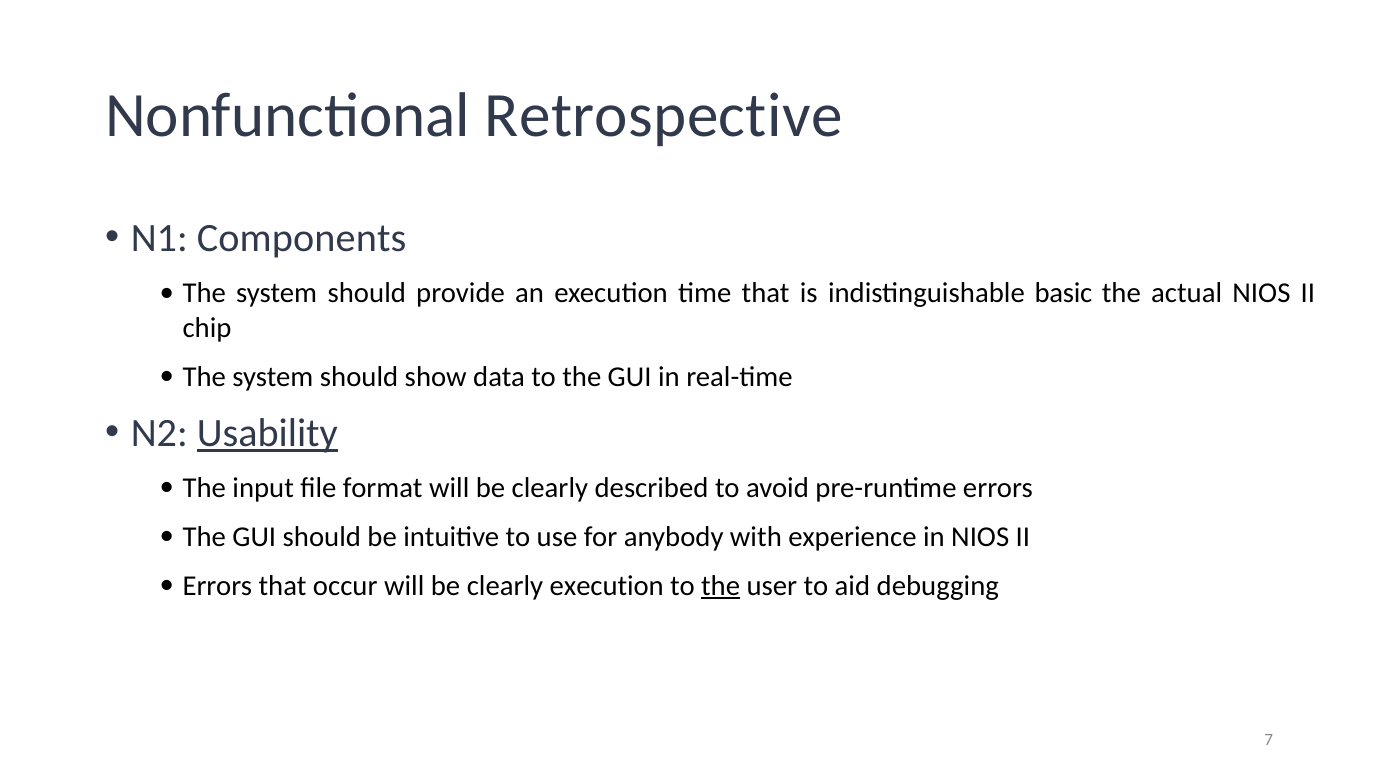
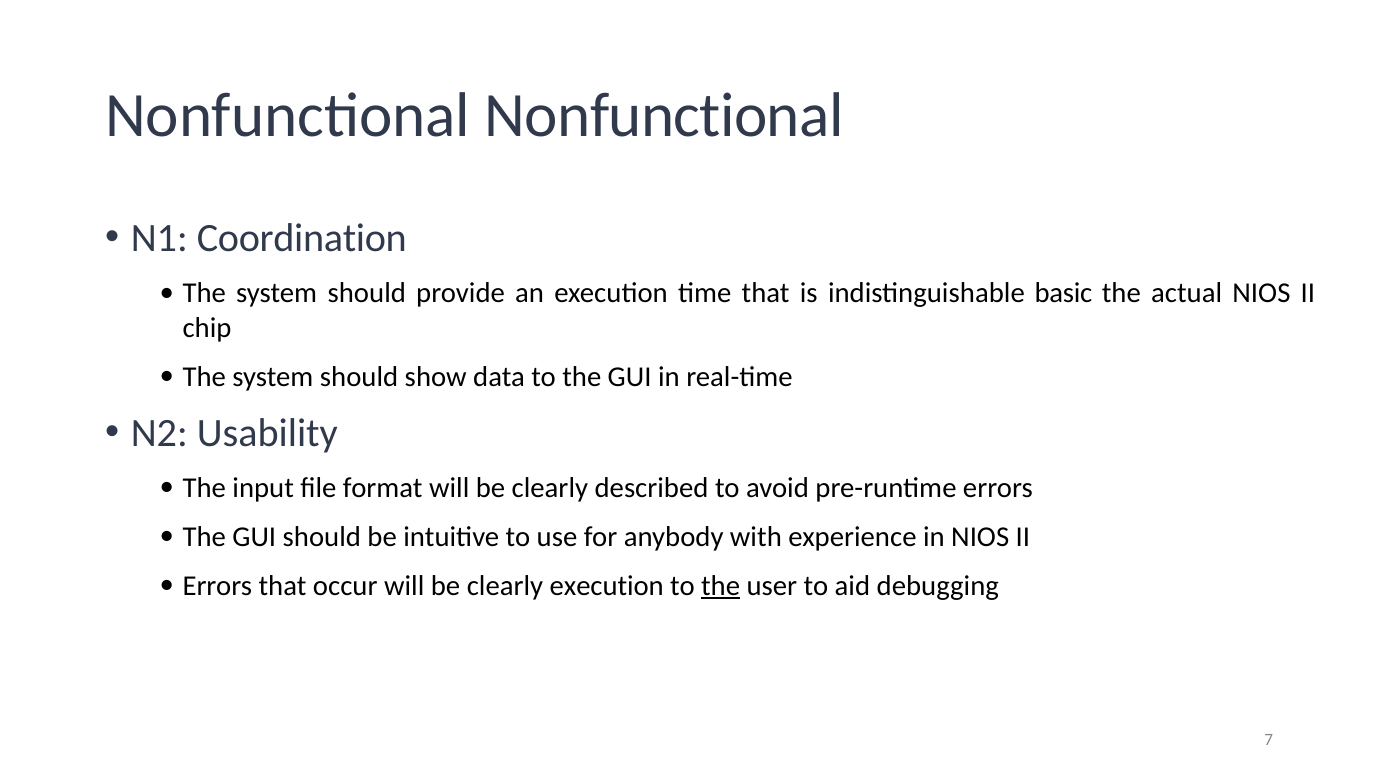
Nonfunctional Retrospective: Retrospective -> Nonfunctional
Components: Components -> Coordination
Usability underline: present -> none
